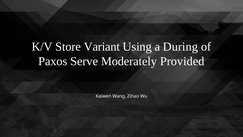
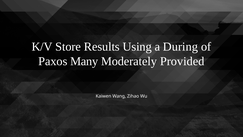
Variant: Variant -> Results
Serve: Serve -> Many
